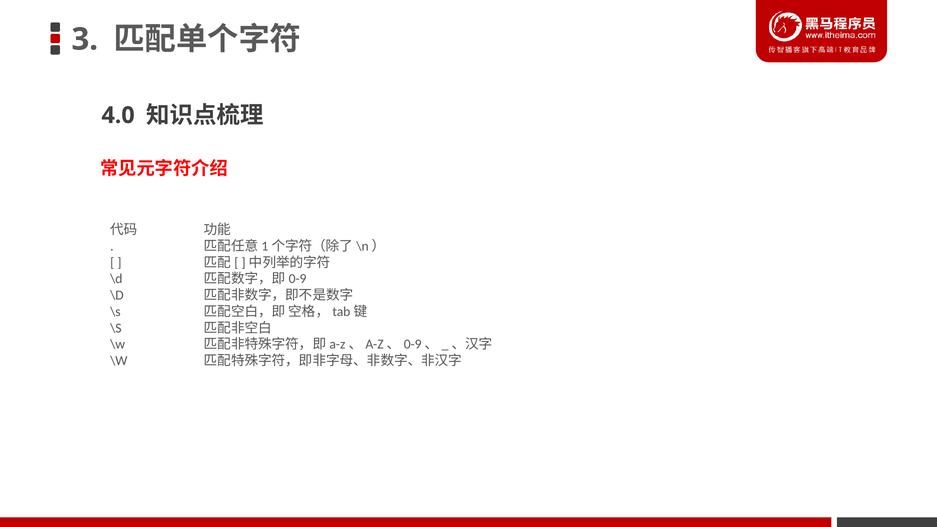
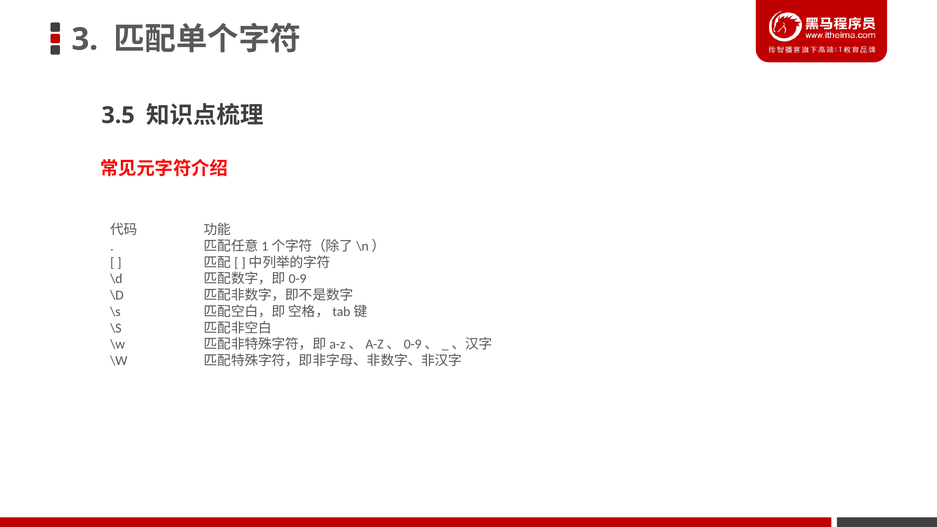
4.0: 4.0 -> 3.5
